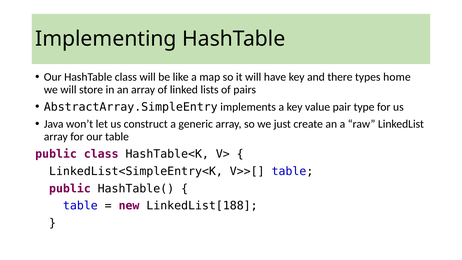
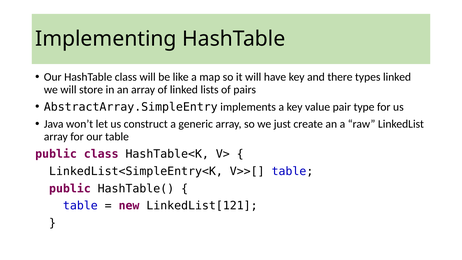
types home: home -> linked
LinkedList[188: LinkedList[188 -> LinkedList[121
